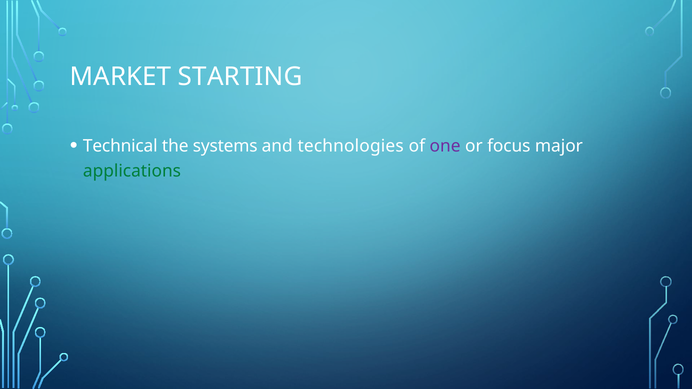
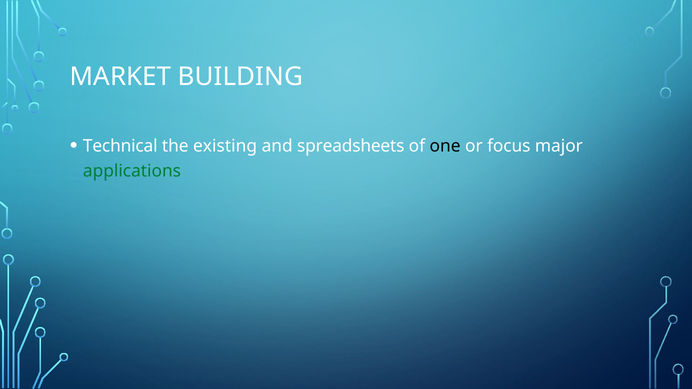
STARTING: STARTING -> BUILDING
systems: systems -> existing
technologies: technologies -> spreadsheets
one colour: purple -> black
